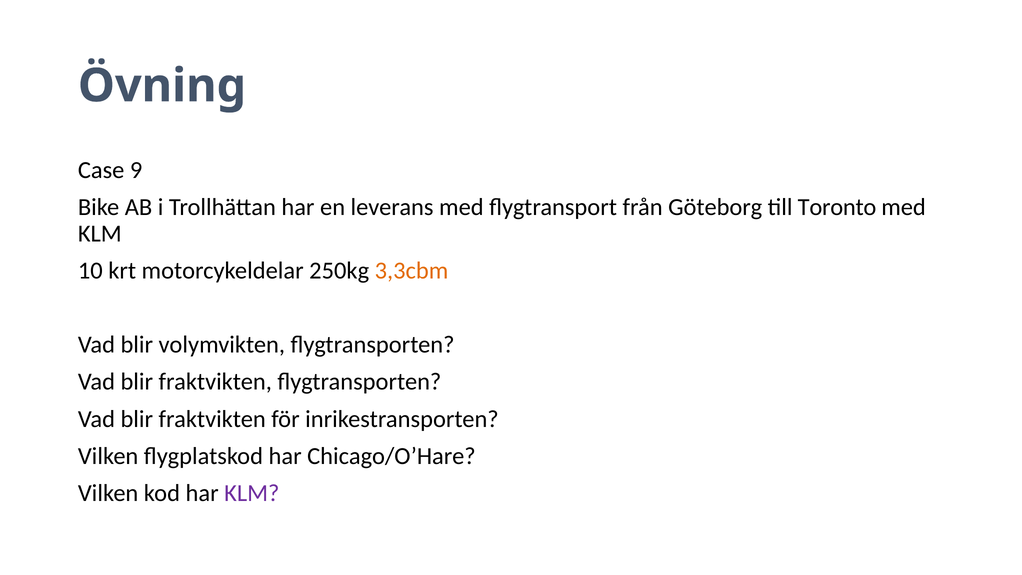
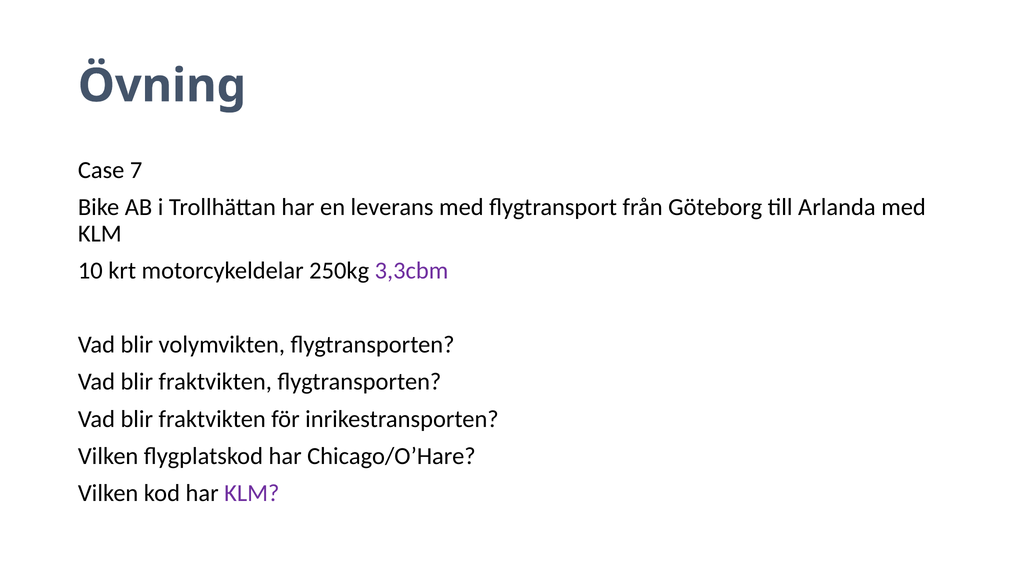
9: 9 -> 7
Toronto: Toronto -> Arlanda
3,3cbm colour: orange -> purple
